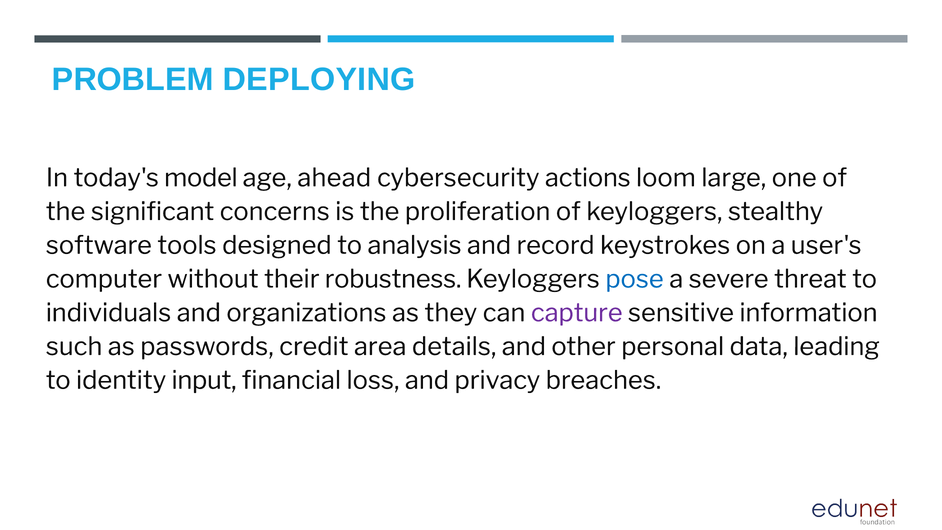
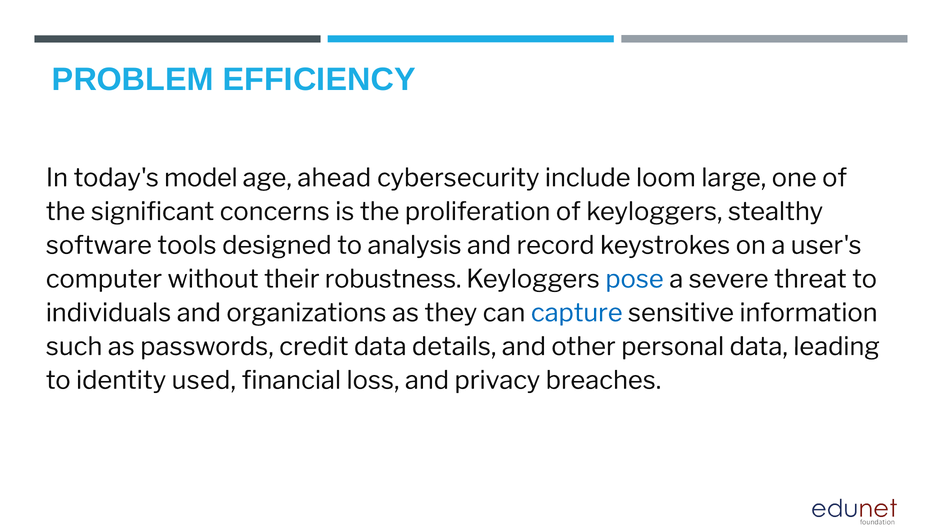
DEPLOYING: DEPLOYING -> EFFICIENCY
actions: actions -> include
capture colour: purple -> blue
credit area: area -> data
input: input -> used
